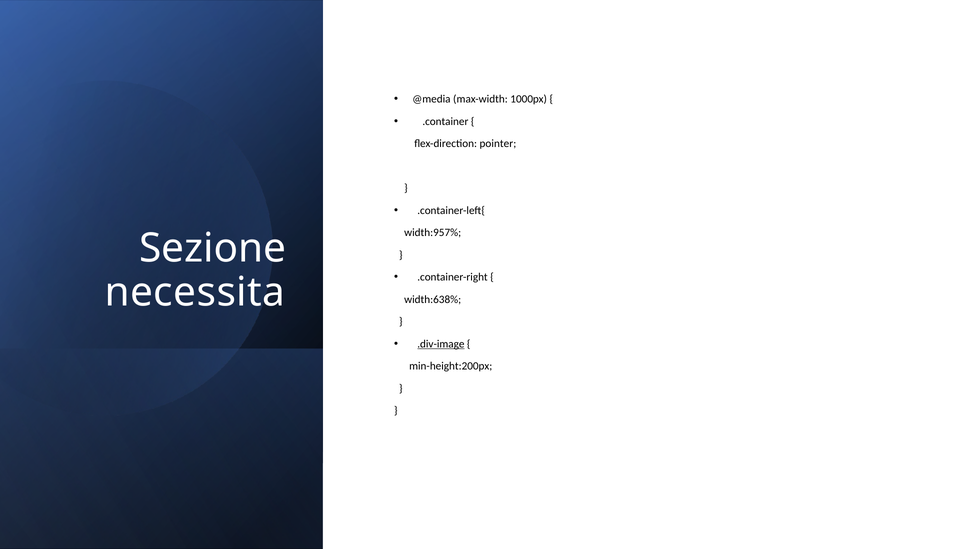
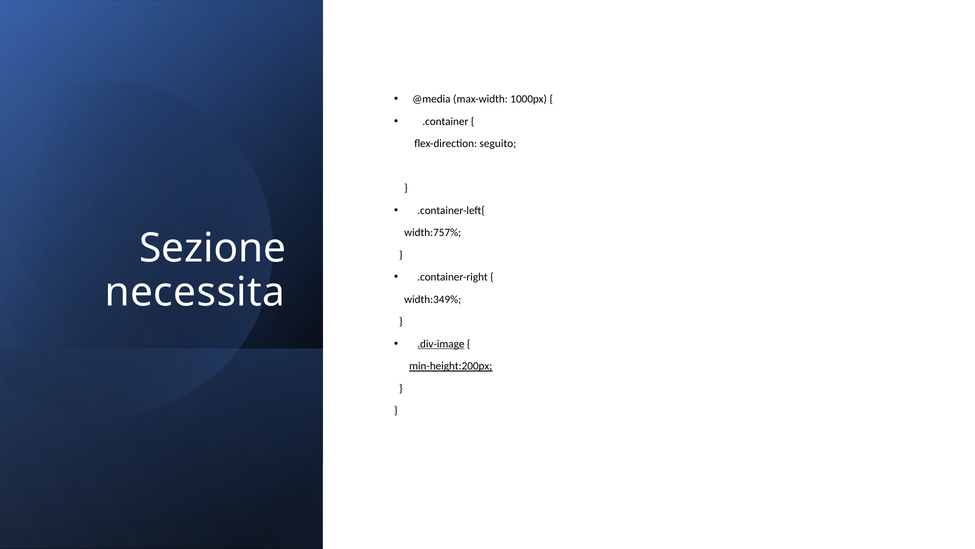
pointer: pointer -> seguito
width:957%: width:957% -> width:757%
width:638%: width:638% -> width:349%
min-height:200px underline: none -> present
